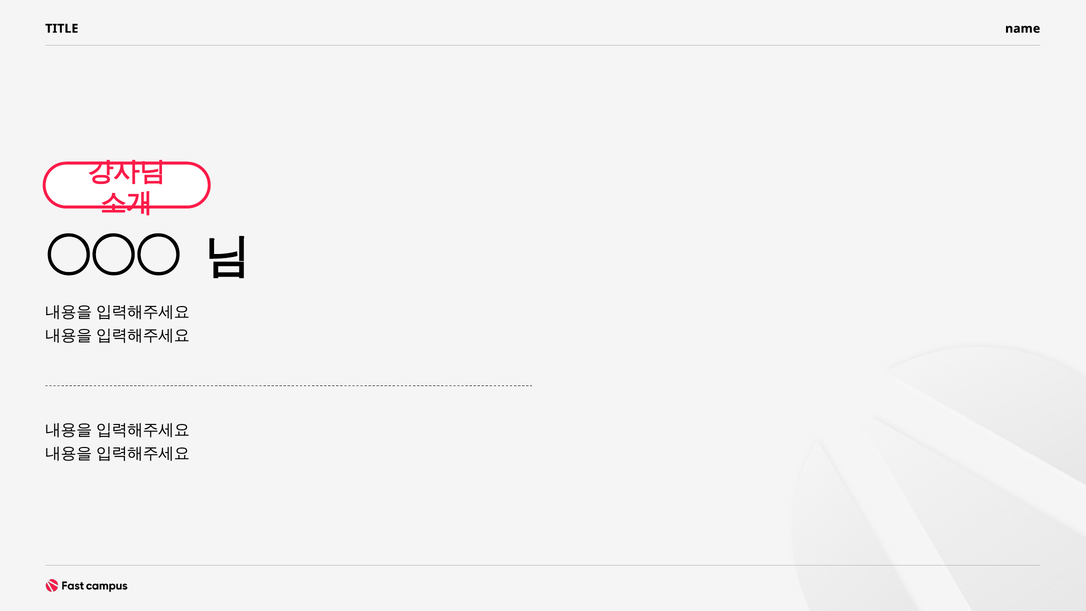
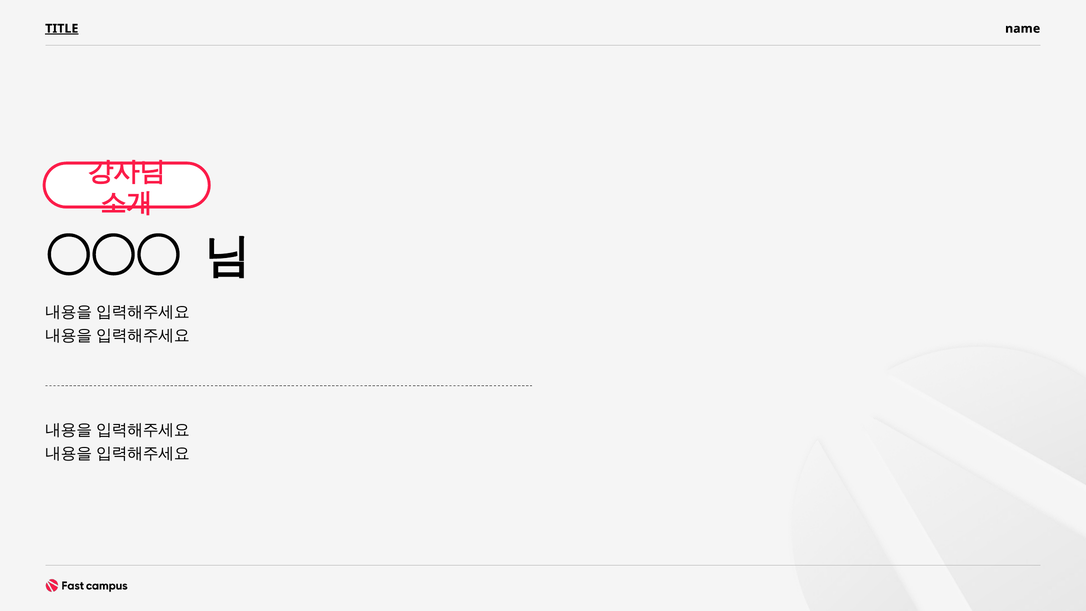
TITLE underline: none -> present
